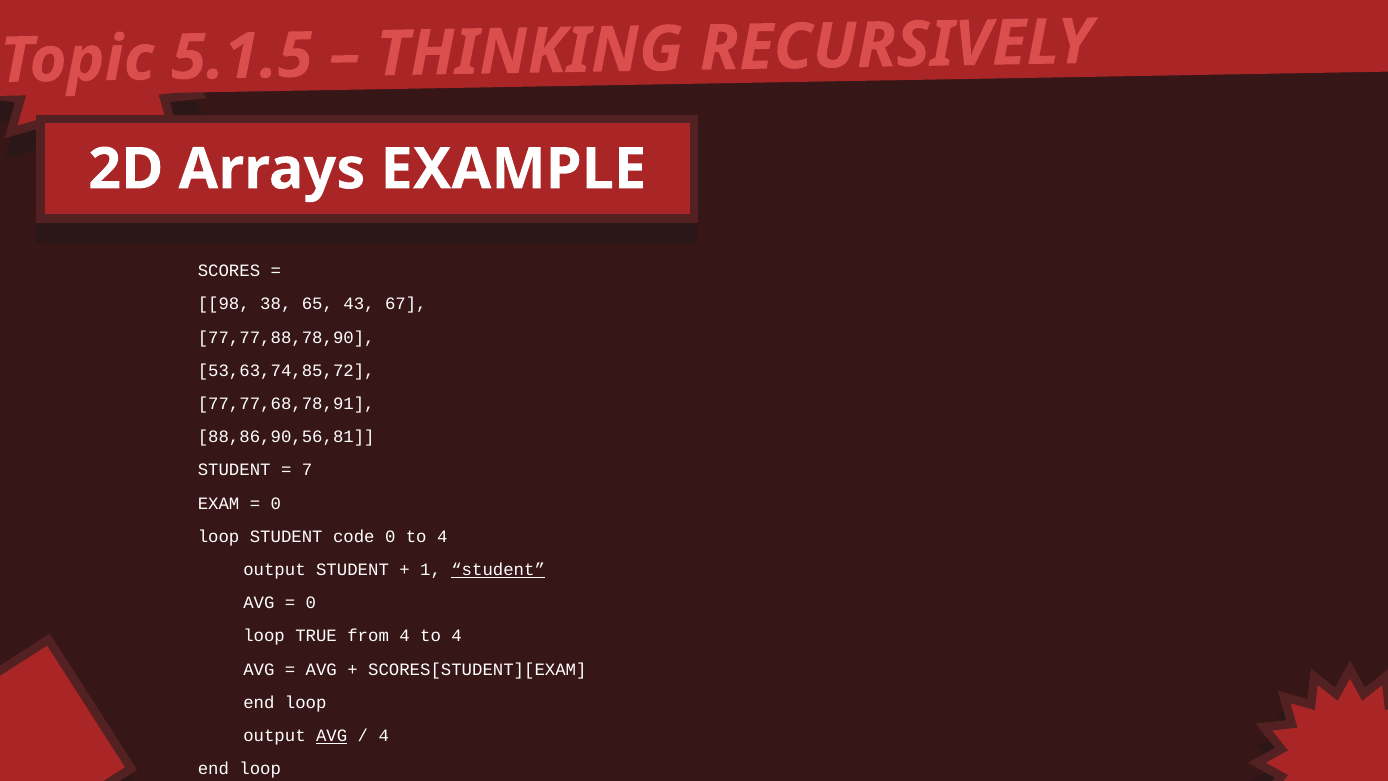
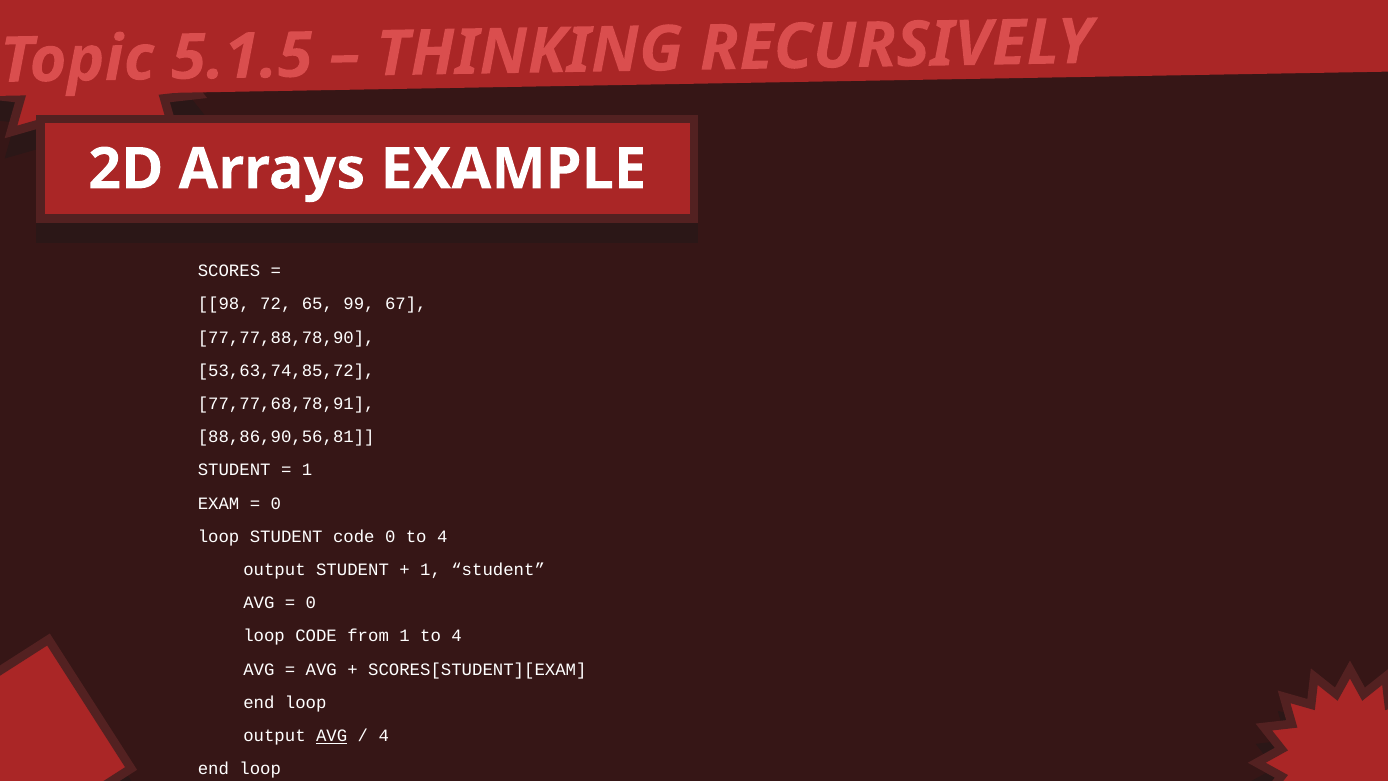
38: 38 -> 72
43: 43 -> 99
7 at (307, 470): 7 -> 1
student at (498, 570) underline: present -> none
loop TRUE: TRUE -> CODE
from 4: 4 -> 1
